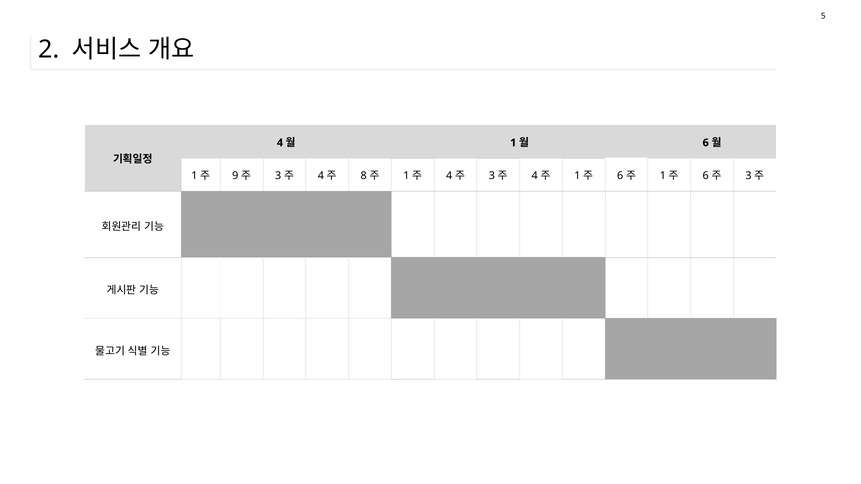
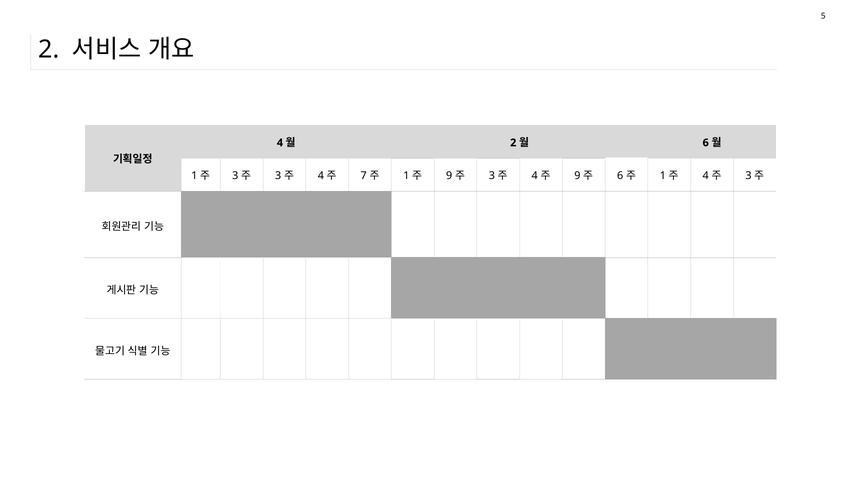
1 at (513, 143): 1 -> 2
9 at (235, 176): 9 -> 3
8: 8 -> 7
4 at (449, 176): 4 -> 9
1 at (577, 176): 1 -> 9
6 at (706, 176): 6 -> 4
